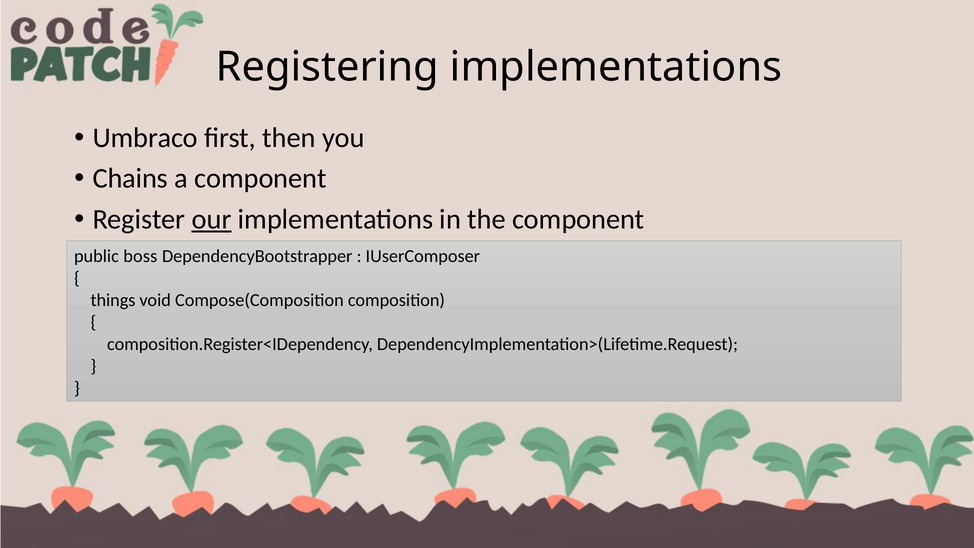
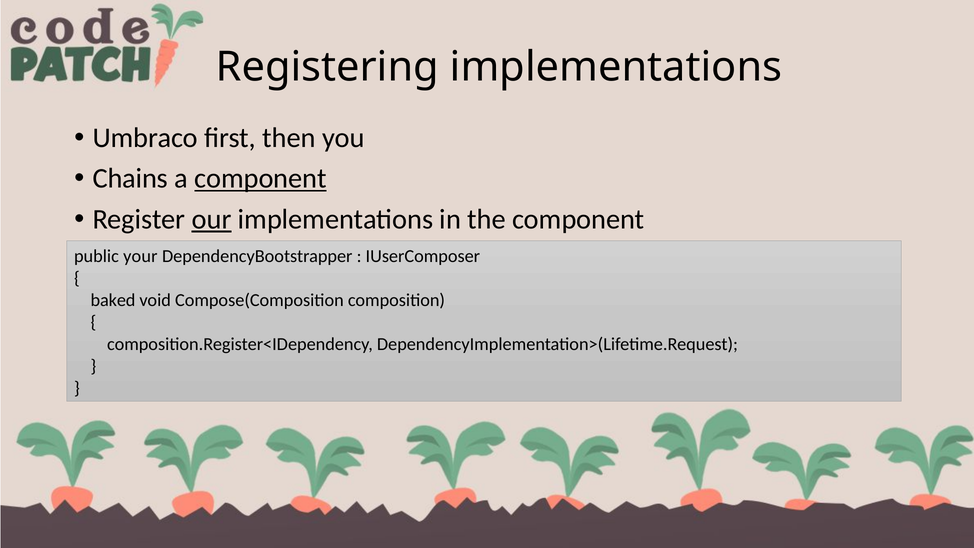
component at (260, 179) underline: none -> present
boss: boss -> your
things: things -> baked
